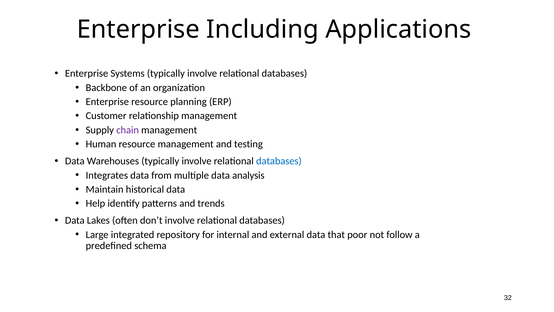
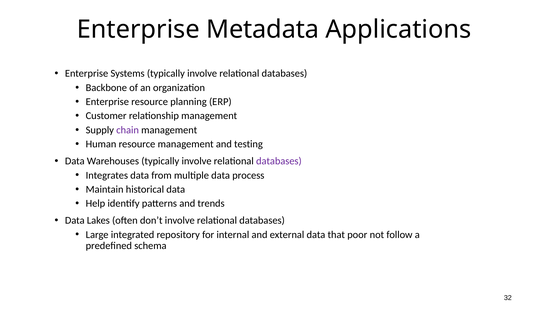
Including: Including -> Metadata
databases at (279, 161) colour: blue -> purple
analysis: analysis -> process
